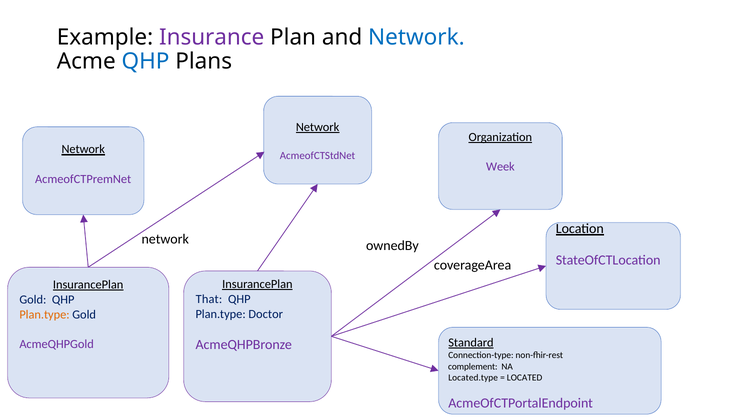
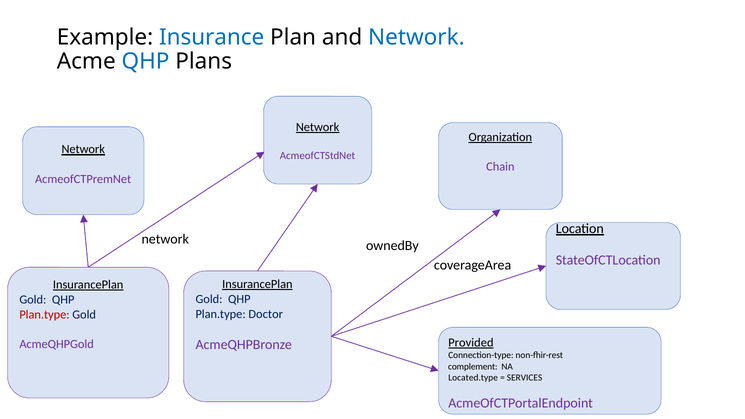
Insurance colour: purple -> blue
Week: Week -> Chain
That at (209, 299): That -> Gold
Plan.type at (44, 314) colour: orange -> red
Standard: Standard -> Provided
LOCATED: LOCATED -> SERVICES
